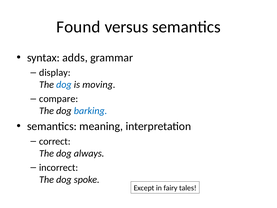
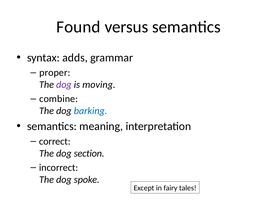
display: display -> proper
dog at (64, 85) colour: blue -> purple
compare: compare -> combine
always: always -> section
